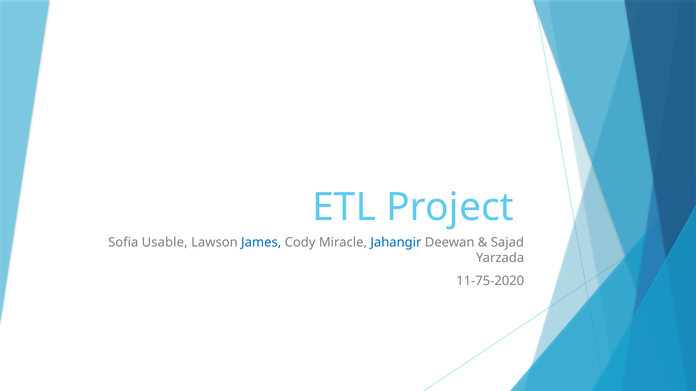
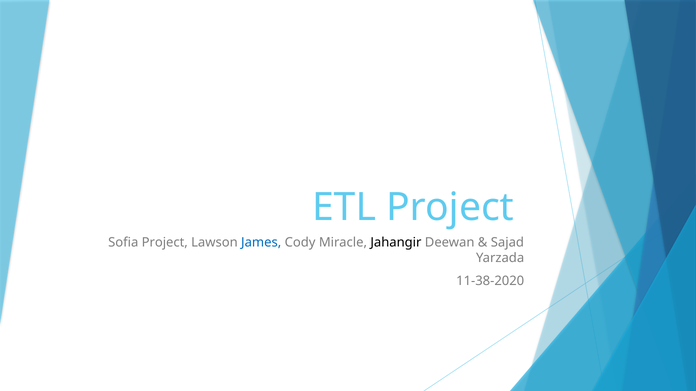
Sofia Usable: Usable -> Project
Jahangir colour: blue -> black
11-75-2020: 11-75-2020 -> 11-38-2020
